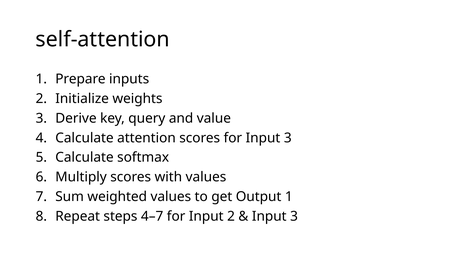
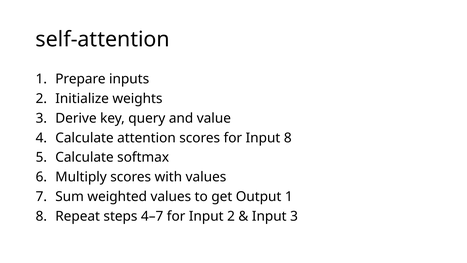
for Input 3: 3 -> 8
